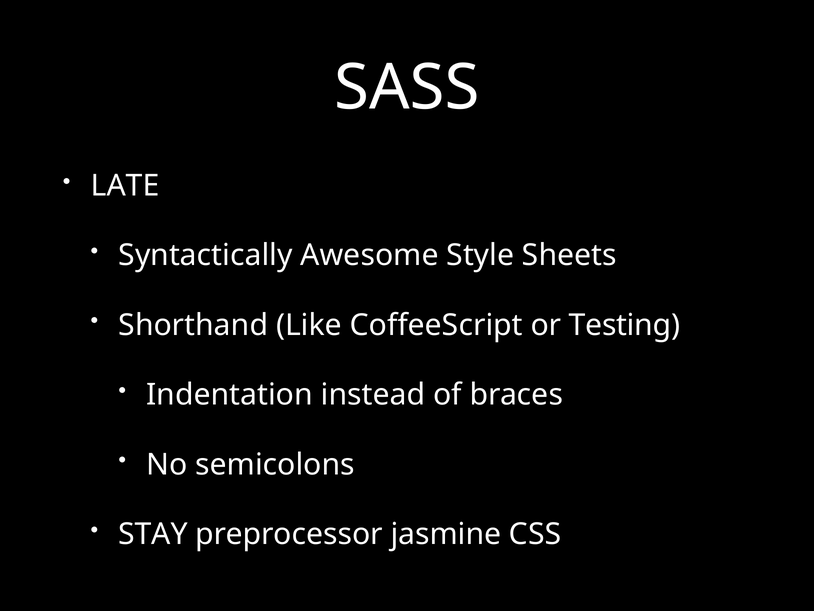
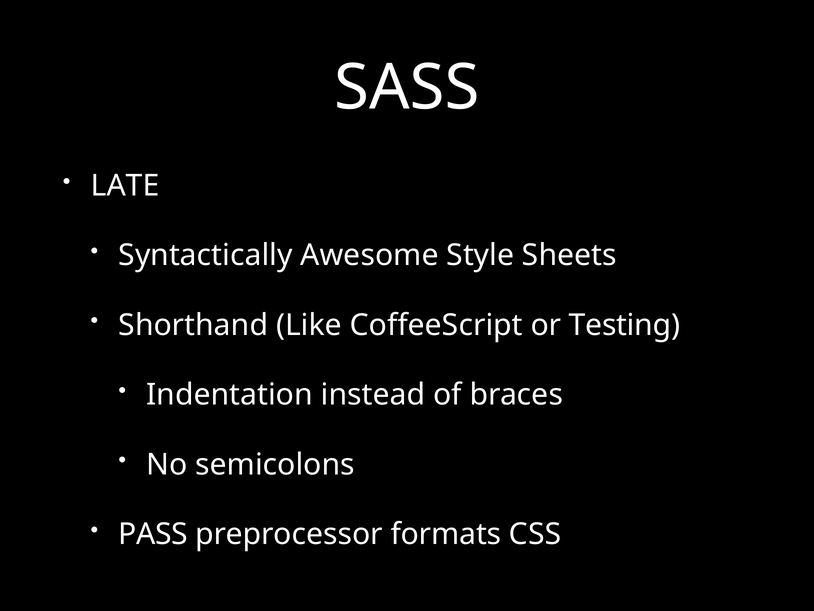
STAY: STAY -> PASS
jasmine: jasmine -> formats
